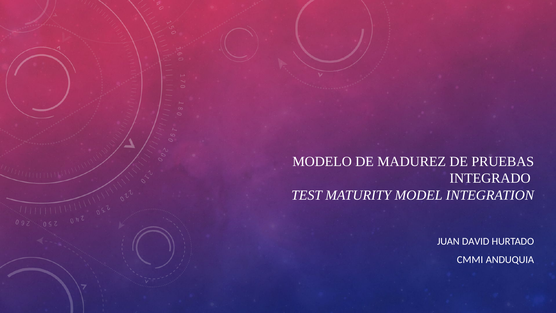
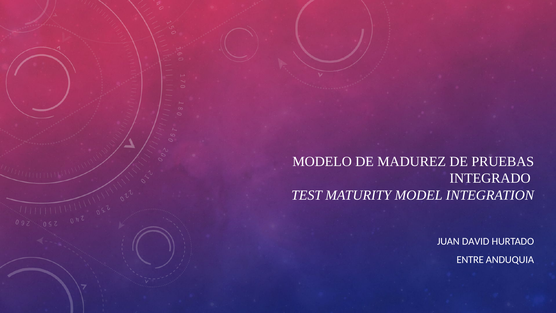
CMMI: CMMI -> ENTRE
